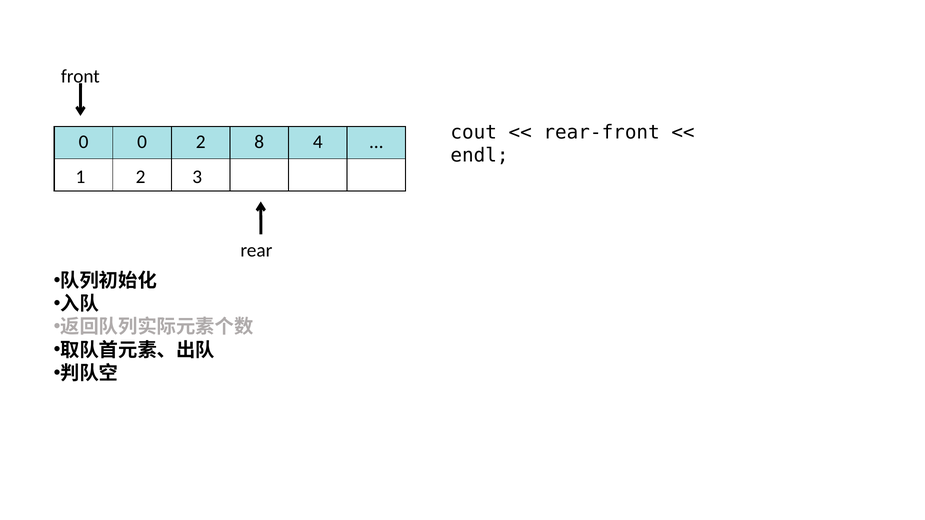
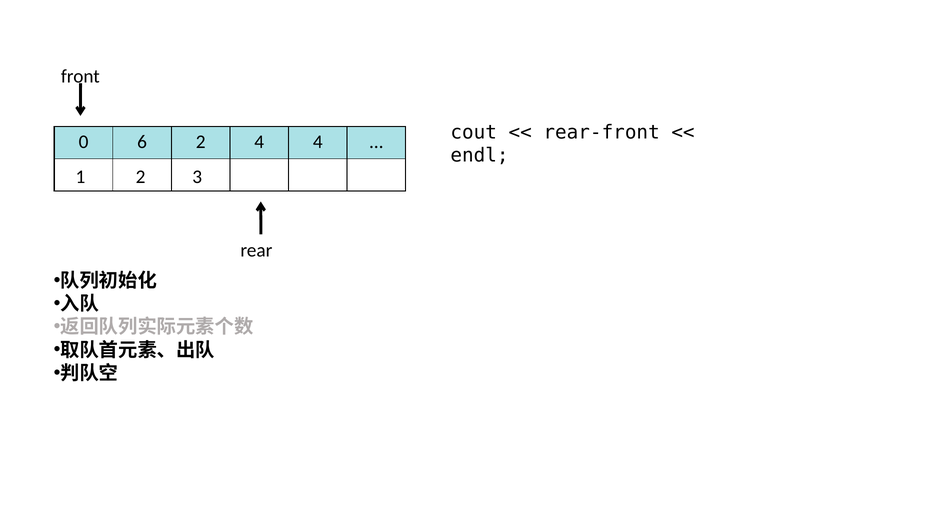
0 0: 0 -> 6
2 8: 8 -> 4
